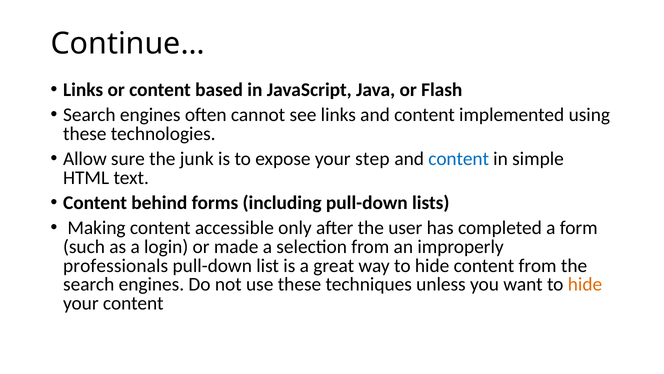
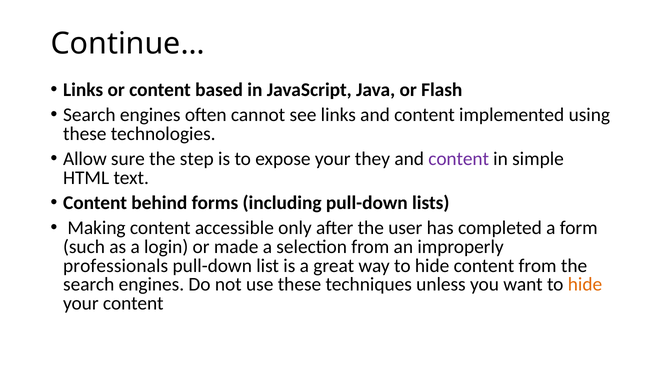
junk: junk -> step
step: step -> they
content at (459, 159) colour: blue -> purple
